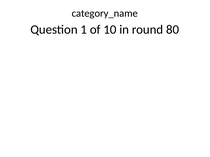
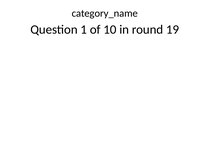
80: 80 -> 19
